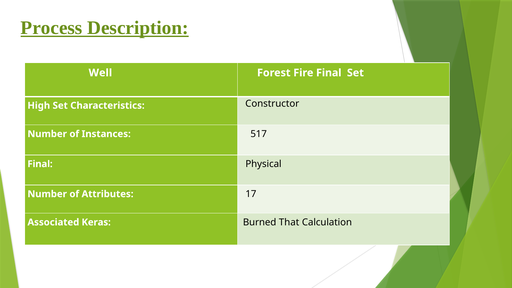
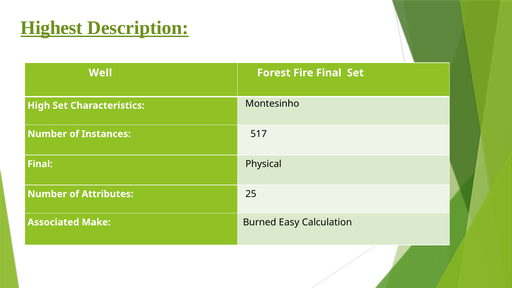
Process: Process -> Highest
Constructor: Constructor -> Montesinho
17: 17 -> 25
Keras: Keras -> Make
That: That -> Easy
